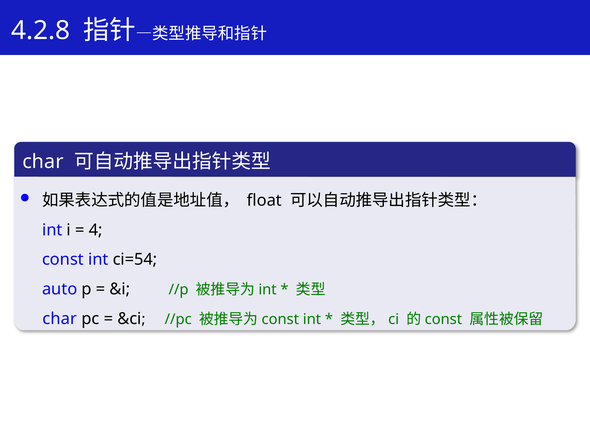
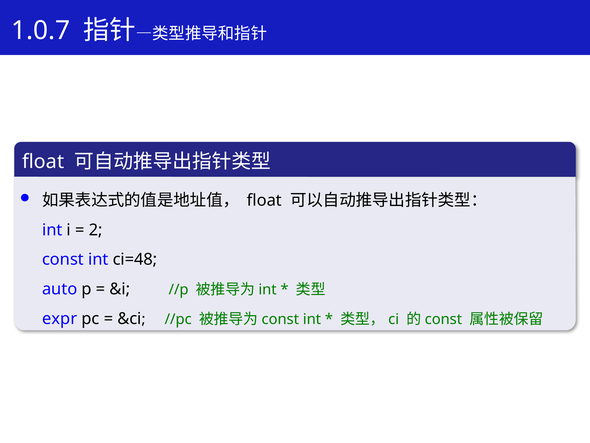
4.2.8: 4.2.8 -> 1.0.7
char at (43, 162): char -> float
4: 4 -> 2
ci=54: ci=54 -> ci=48
char at (60, 318): char -> expr
